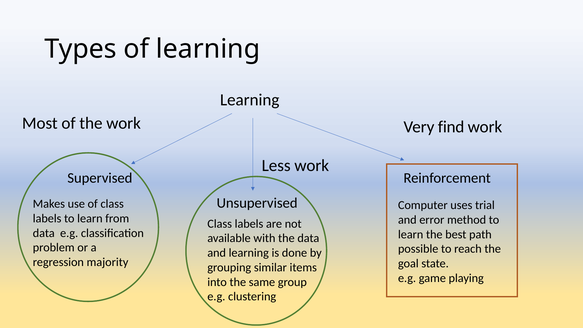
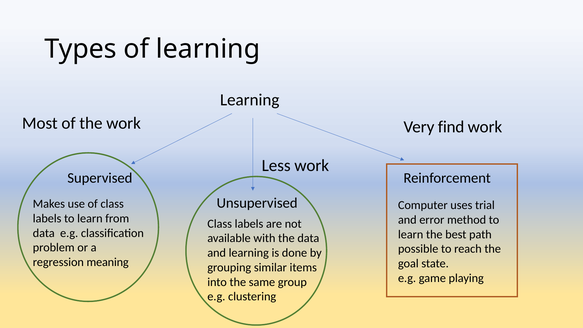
majority: majority -> meaning
